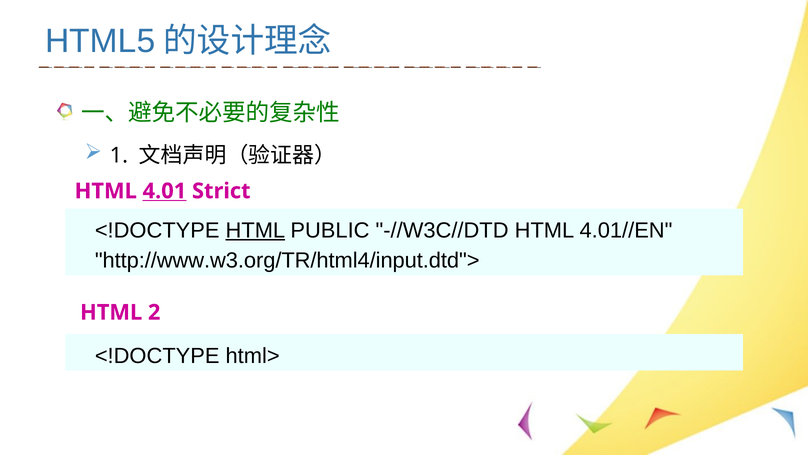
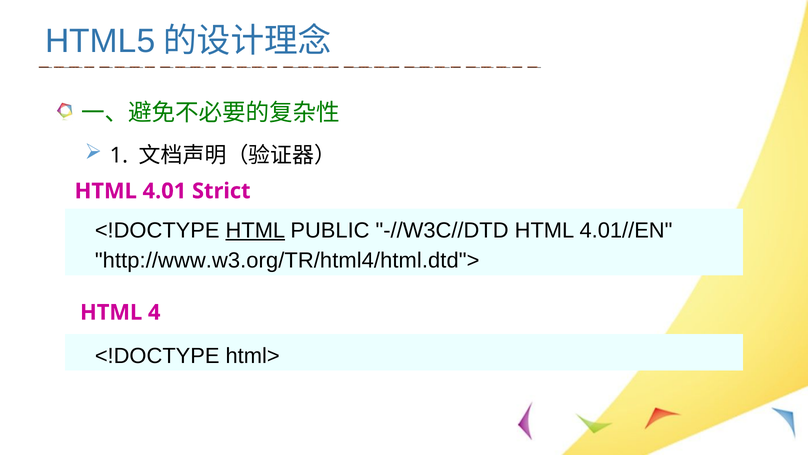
4.01 underline: present -> none
http://www.w3.org/TR/html4/input.dtd">: http://www.w3.org/TR/html4/input.dtd"> -> http://www.w3.org/TR/html4/html.dtd">
2: 2 -> 4
